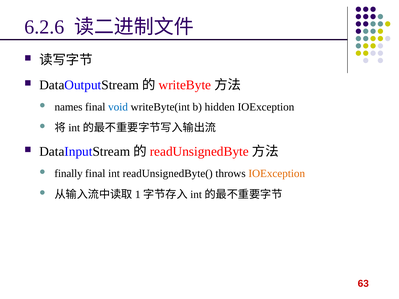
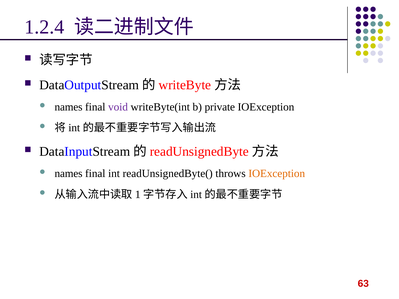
6.2.6: 6.2.6 -> 1.2.4
void colour: blue -> purple
hidden: hidden -> private
finally at (69, 174): finally -> names
